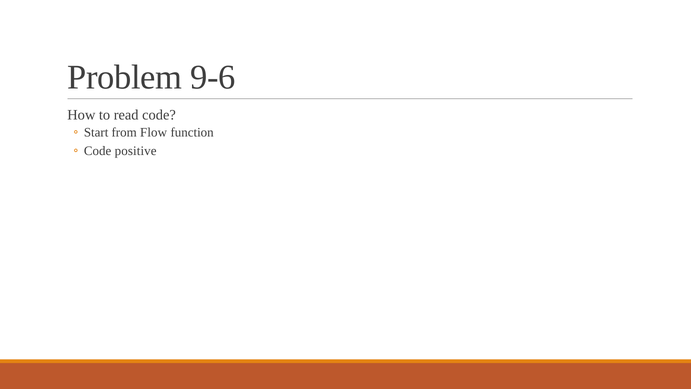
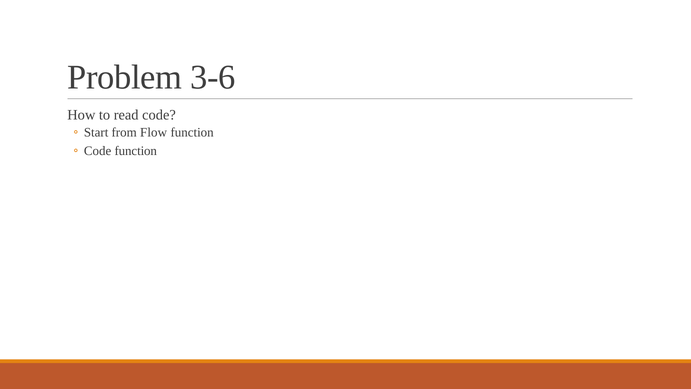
9-6: 9-6 -> 3-6
Code positive: positive -> function
